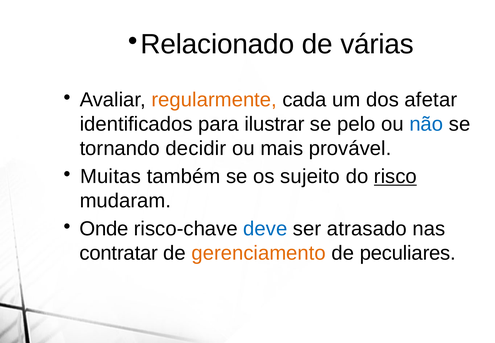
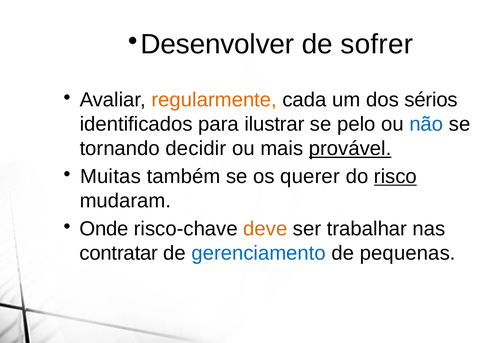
Relacionado: Relacionado -> Desenvolver
várias: várias -> sofrer
afetar: afetar -> sérios
provável underline: none -> present
sujeito: sujeito -> querer
deve colour: blue -> orange
atrasado: atrasado -> trabalhar
gerenciamento colour: orange -> blue
peculiares: peculiares -> pequenas
